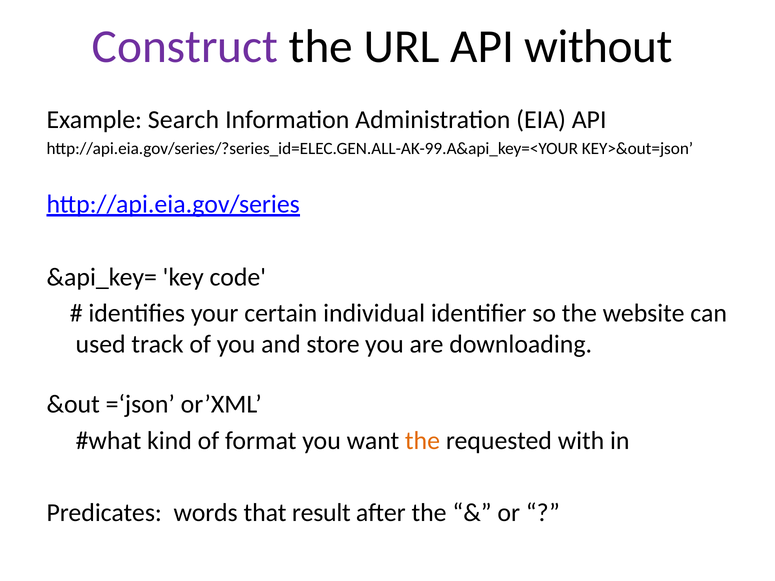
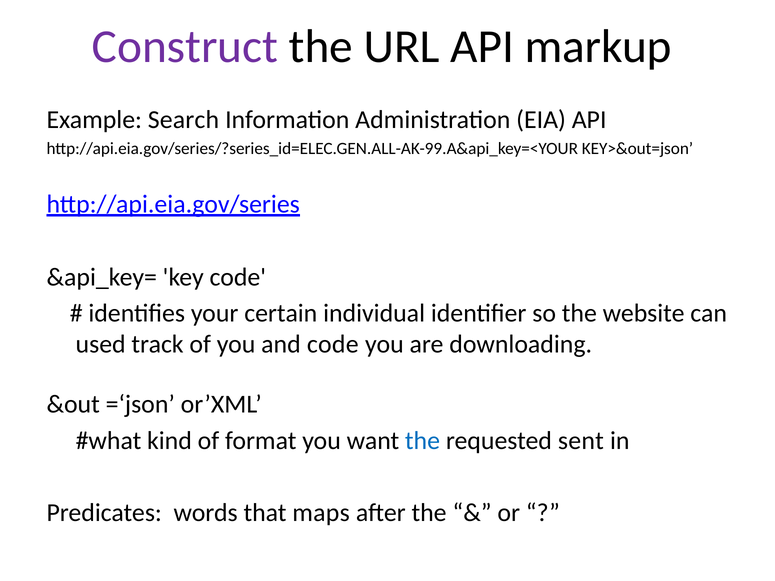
without: without -> markup
and store: store -> code
the at (423, 441) colour: orange -> blue
with: with -> sent
result: result -> maps
